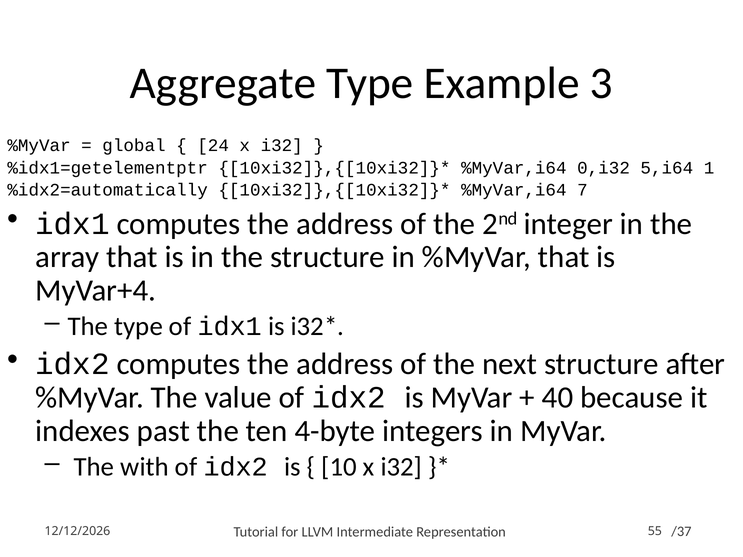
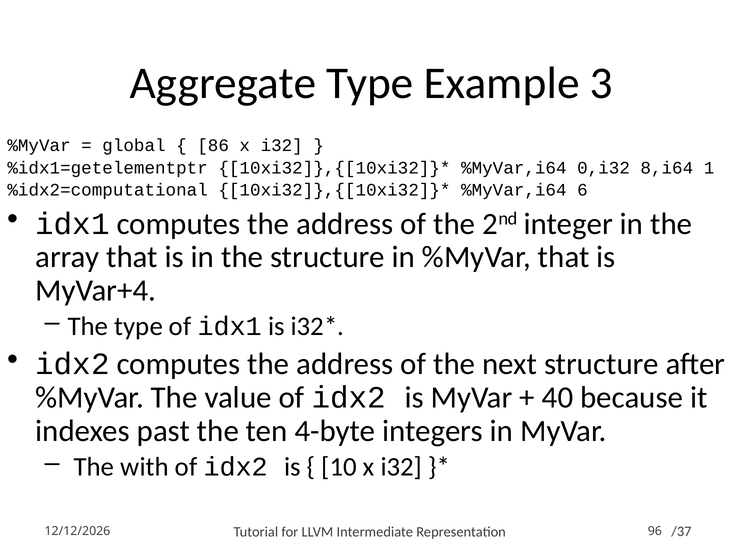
24: 24 -> 86
5,i64: 5,i64 -> 8,i64
%idx2=automatically: %idx2=automatically -> %idx2=computational
7: 7 -> 6
55: 55 -> 96
